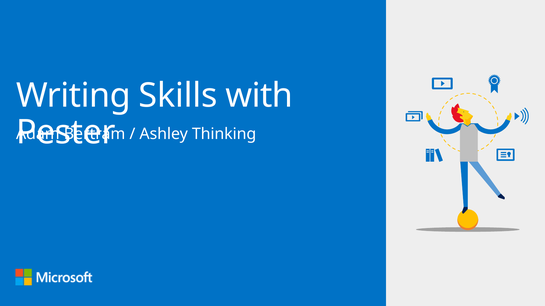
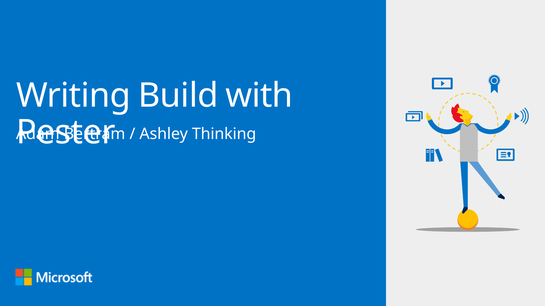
Skills: Skills -> Build
